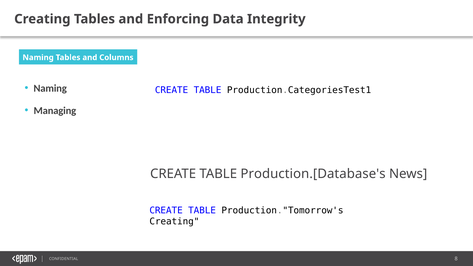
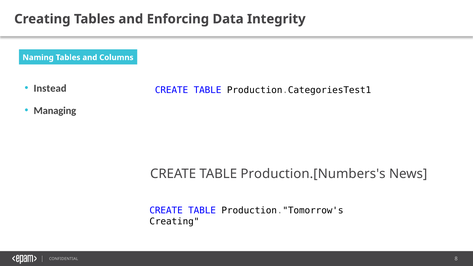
Naming at (50, 88): Naming -> Instead
Production.[Database's: Production.[Database's -> Production.[Numbers's
